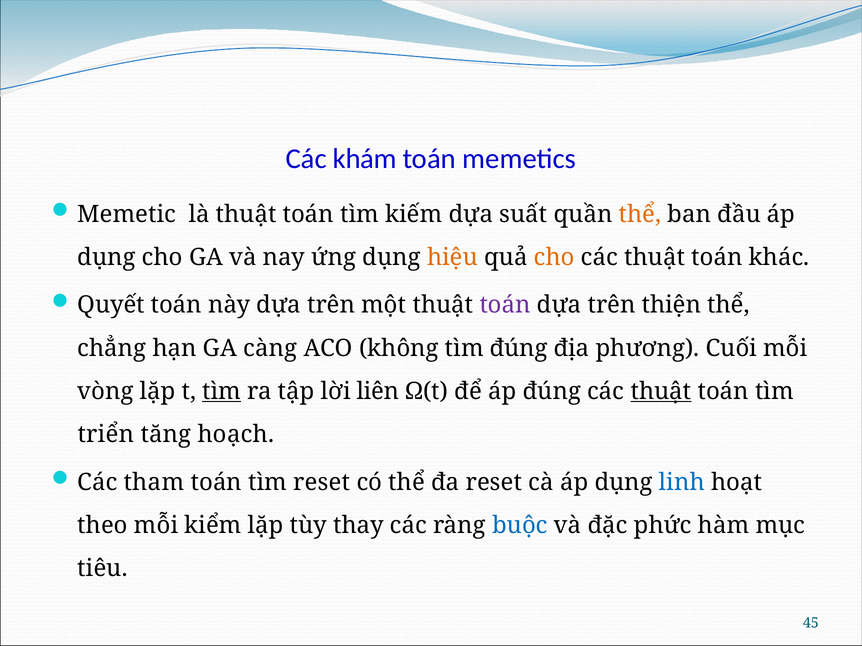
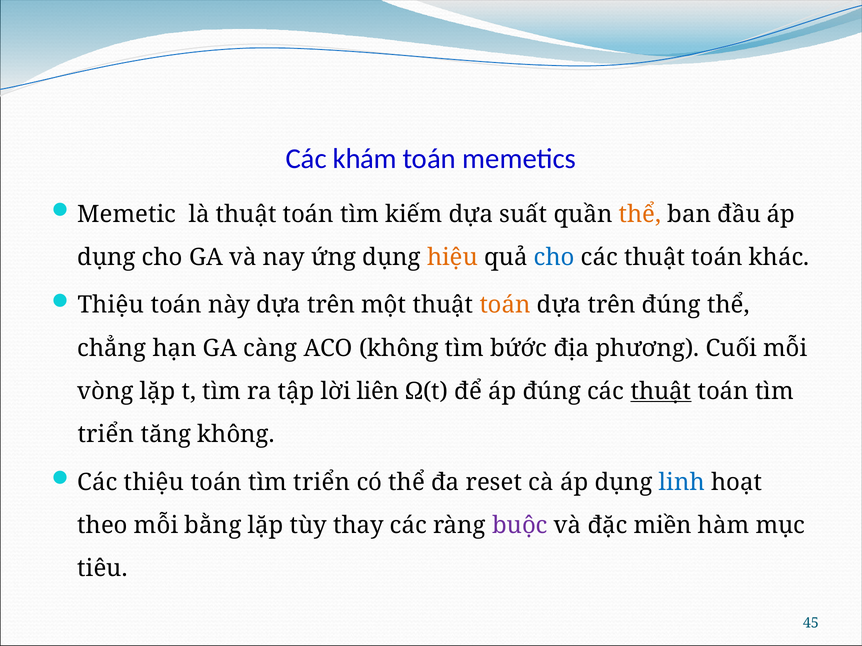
cho at (554, 257) colour: orange -> blue
Quyết at (111, 305): Quyết -> Thiệu
toán at (505, 305) colour: purple -> orange
trên thiện: thiện -> đúng
tìm đúng: đúng -> bứớc
tìm at (222, 391) underline: present -> none
tăng hoạch: hoạch -> không
Các tham: tham -> thiệu
reset at (322, 482): reset -> triển
kiểm: kiểm -> bằng
buộc colour: blue -> purple
phức: phức -> miền
